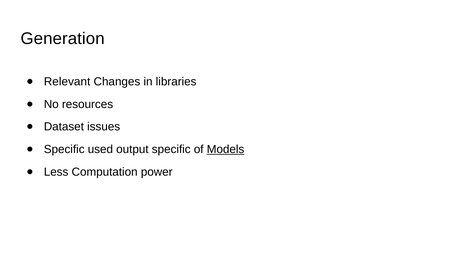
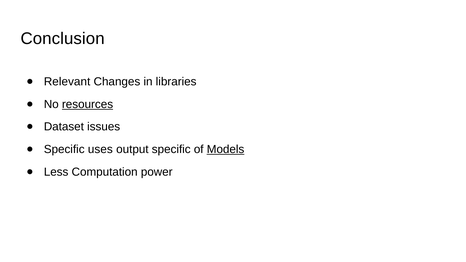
Generation: Generation -> Conclusion
resources underline: none -> present
used: used -> uses
